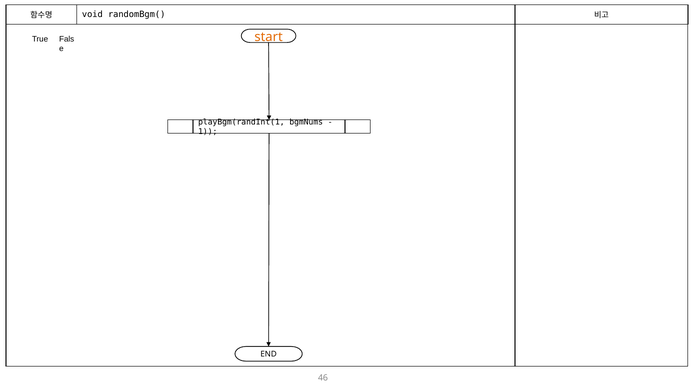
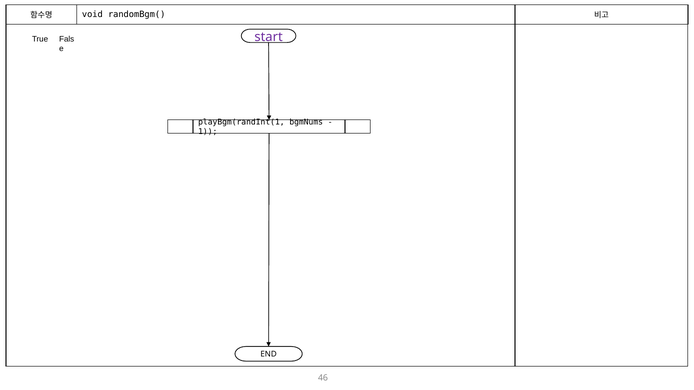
start colour: orange -> purple
